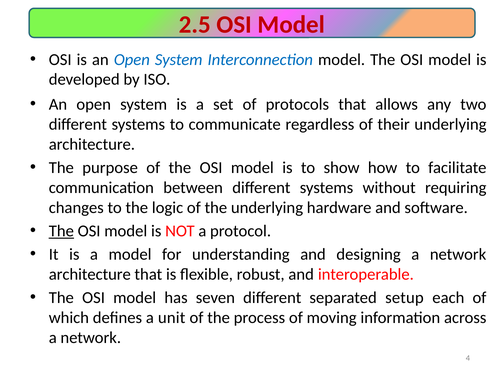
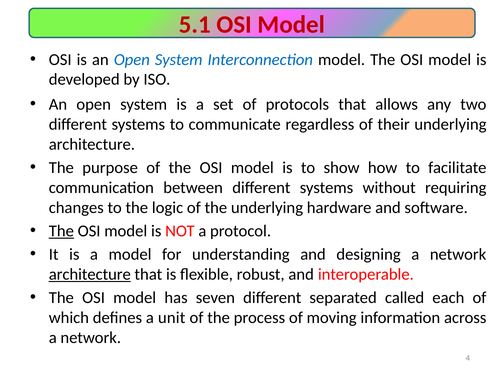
2.5: 2.5 -> 5.1
architecture at (90, 274) underline: none -> present
setup: setup -> called
